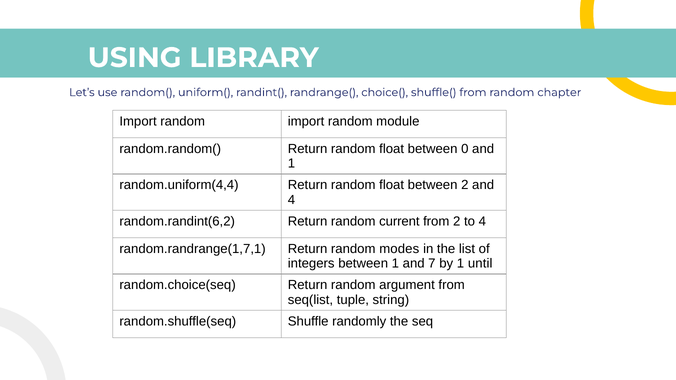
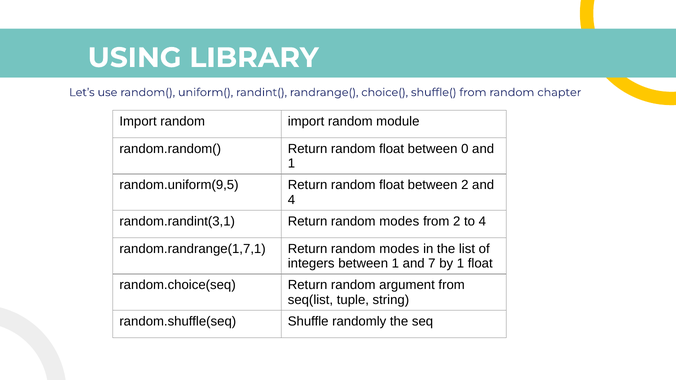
random.uniform(4,4: random.uniform(4,4 -> random.uniform(9,5
random.randint(6,2: random.randint(6,2 -> random.randint(3,1
current at (399, 221): current -> modes
1 until: until -> float
